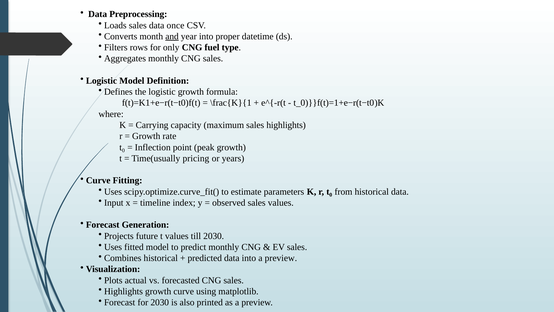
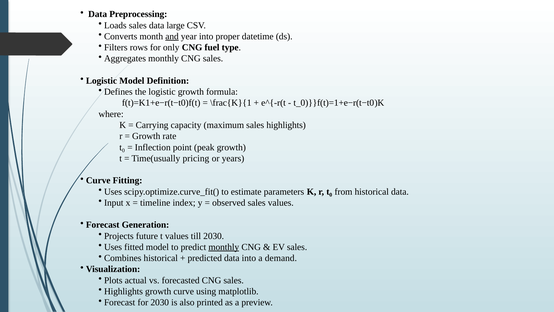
once: once -> large
monthly at (224, 247) underline: none -> present
into a preview: preview -> demand
